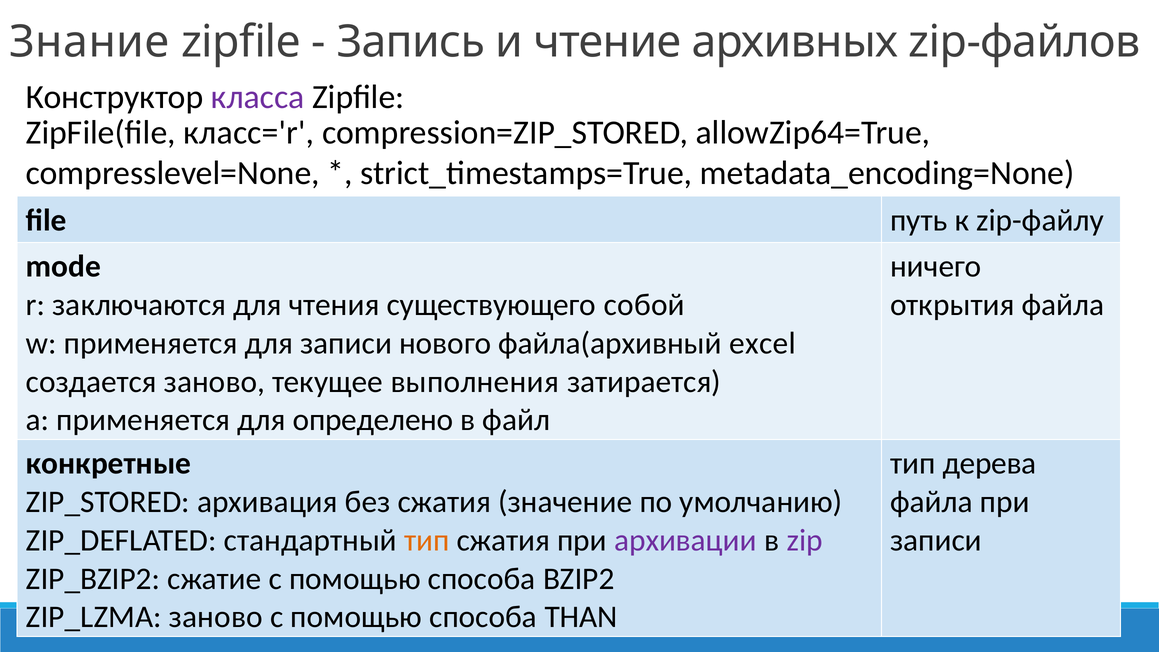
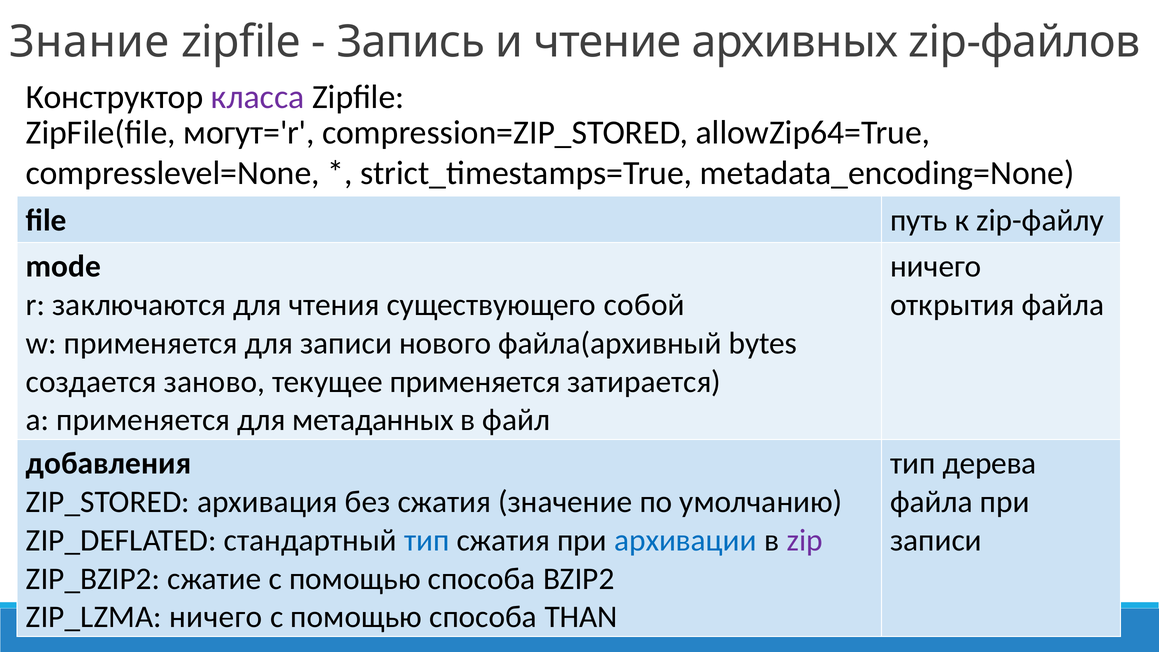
класс='r: класс='r -> могут='r
excel: excel -> bytes
текущее выполнения: выполнения -> применяется
определено: определено -> метаданных
конкретные: конкретные -> добавления
тип at (427, 540) colour: orange -> blue
архивации colour: purple -> blue
заново at (216, 617): заново -> ничего
